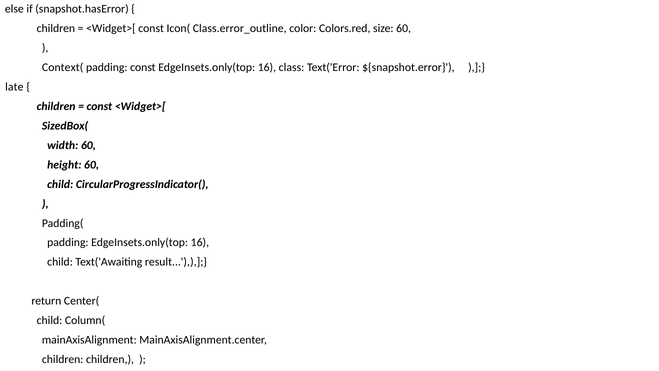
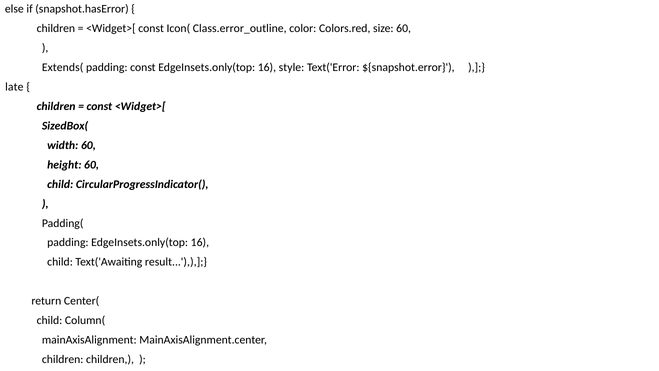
Context(: Context( -> Extends(
class: class -> style
